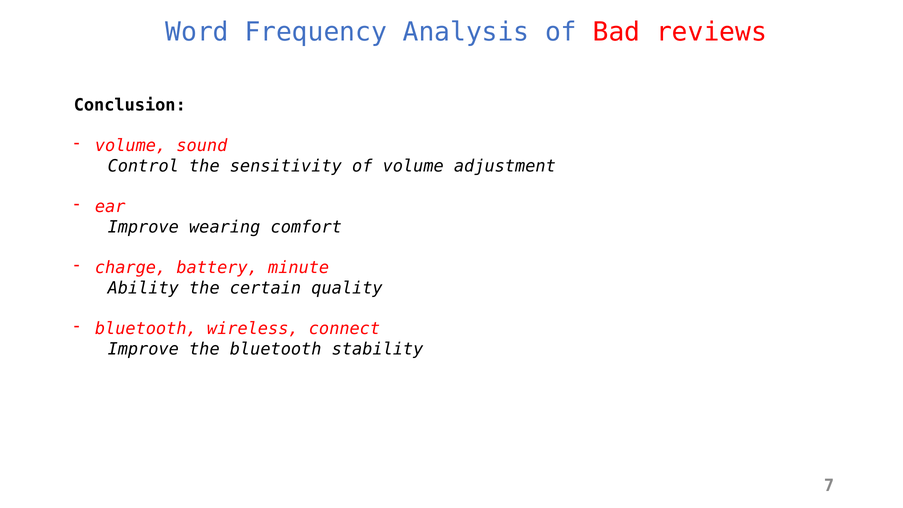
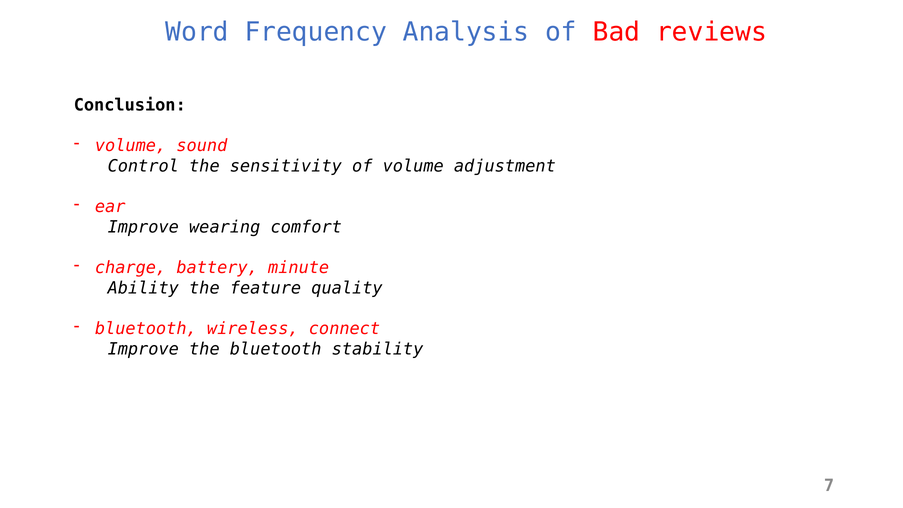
certain: certain -> feature
